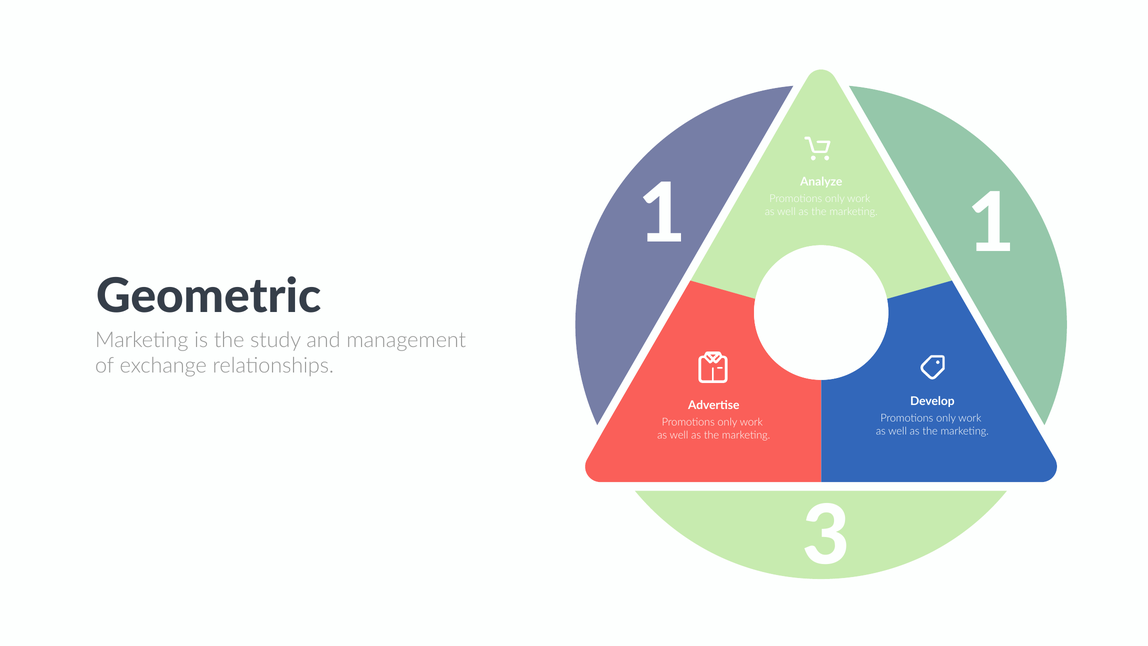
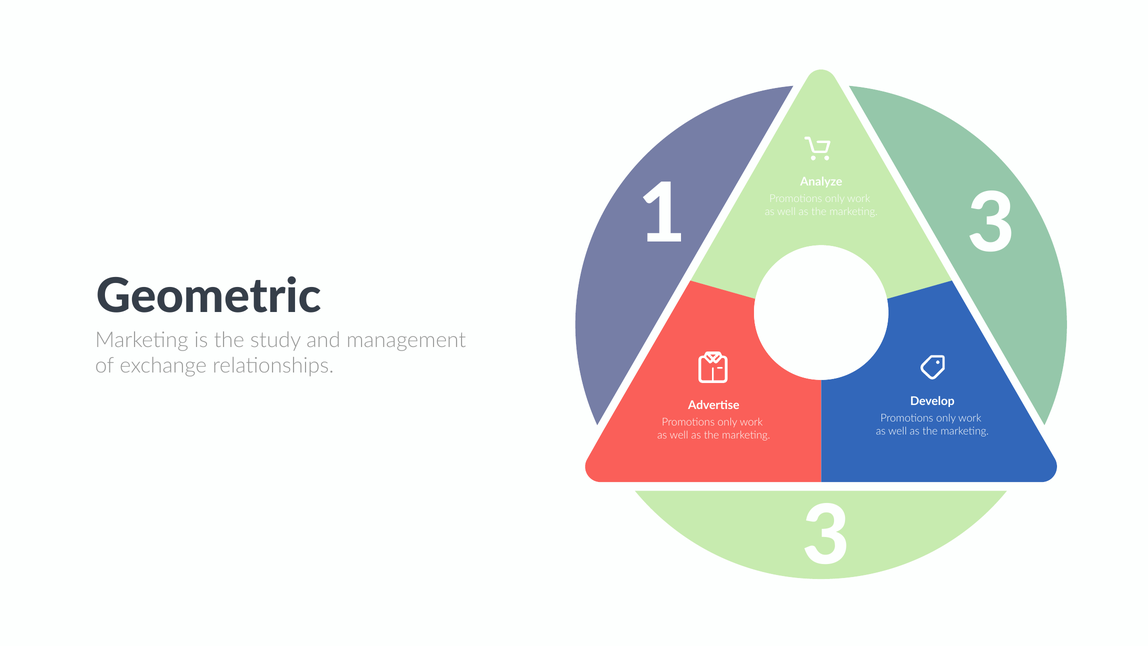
1 1: 1 -> 3
